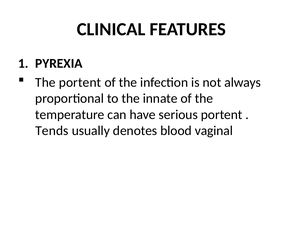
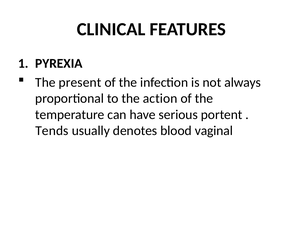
The portent: portent -> present
innate: innate -> action
